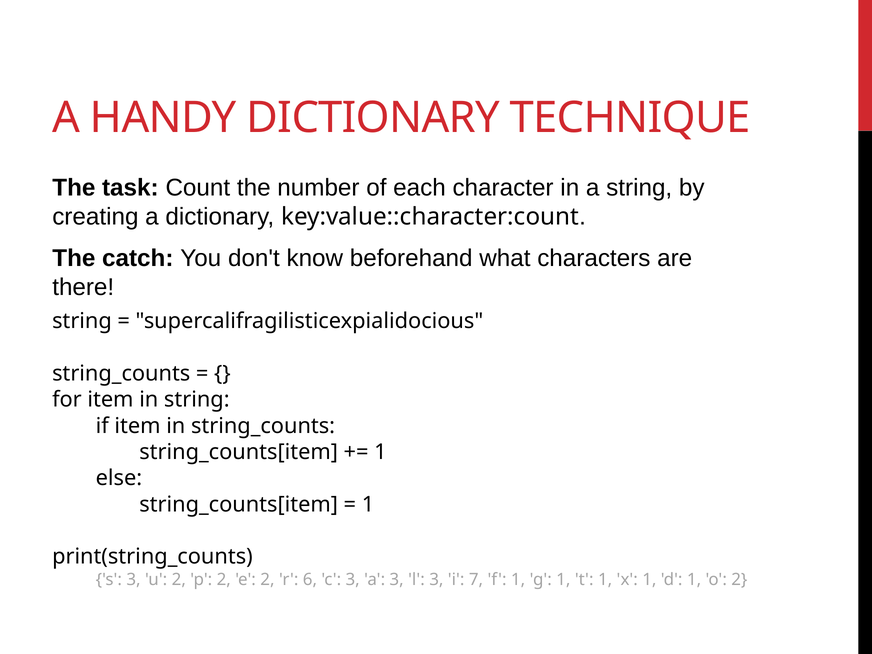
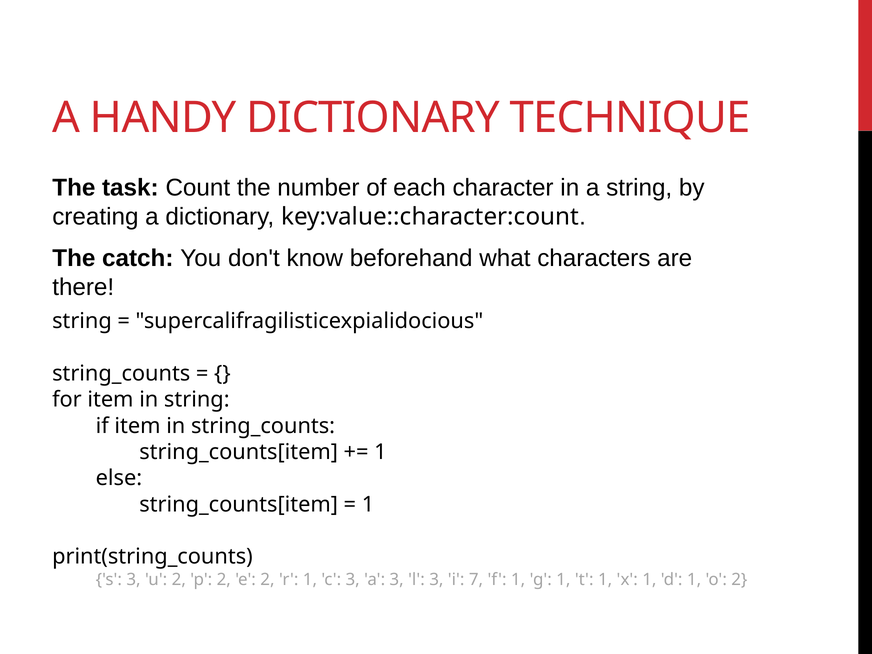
r 6: 6 -> 1
